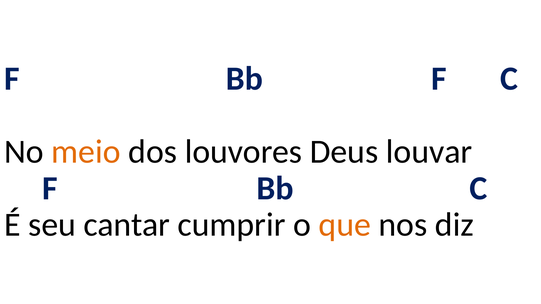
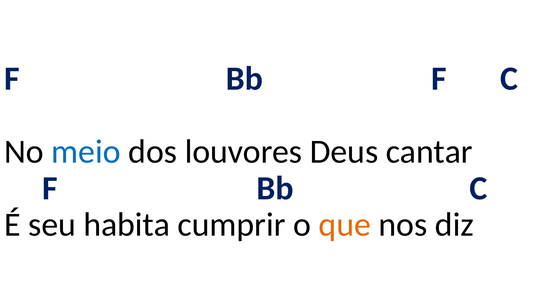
meio colour: orange -> blue
louvar: louvar -> cantar
cantar: cantar -> habita
